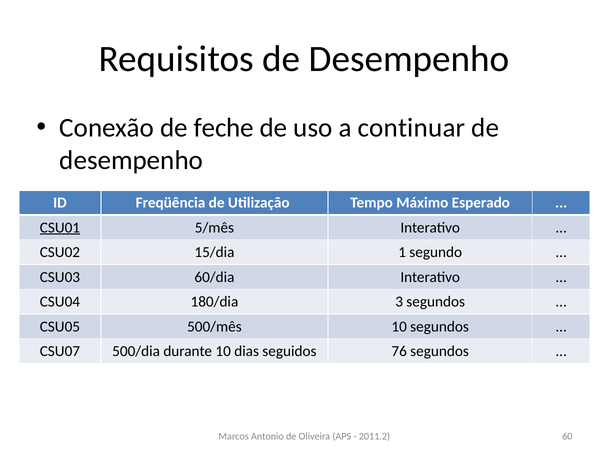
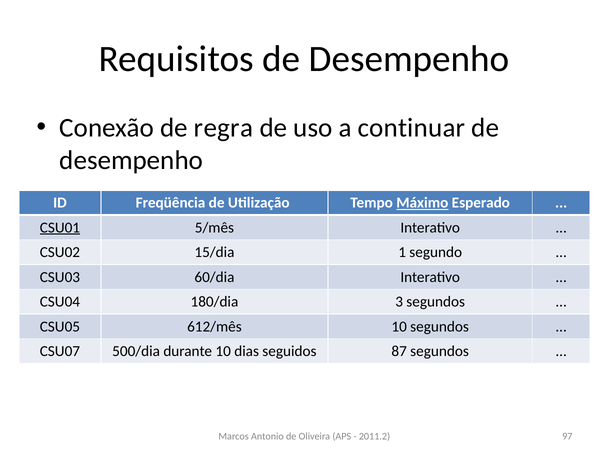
feche: feche -> regra
Máximo underline: none -> present
500/mês: 500/mês -> 612/mês
76: 76 -> 87
60: 60 -> 97
